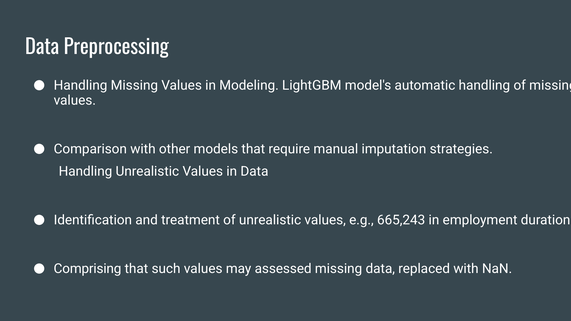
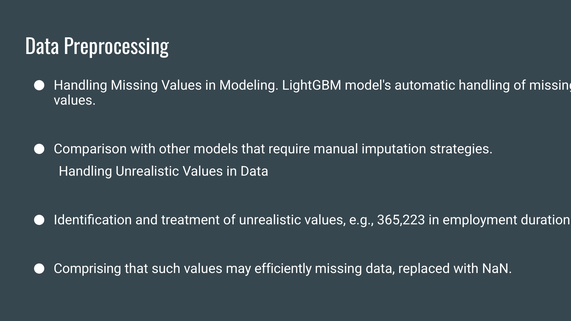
665,243: 665,243 -> 365,223
assessed: assessed -> efficiently
